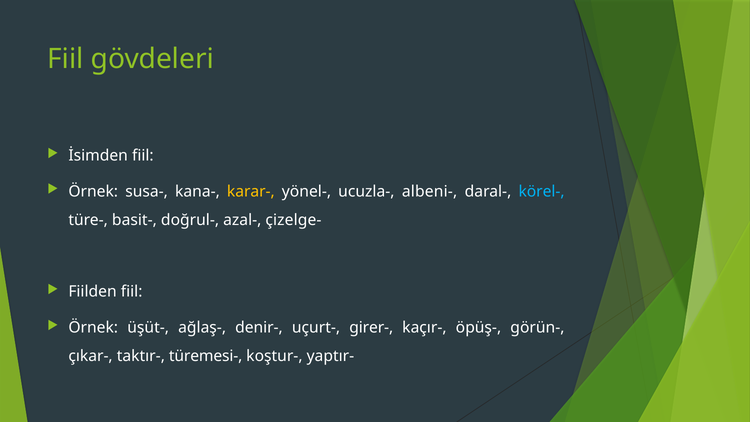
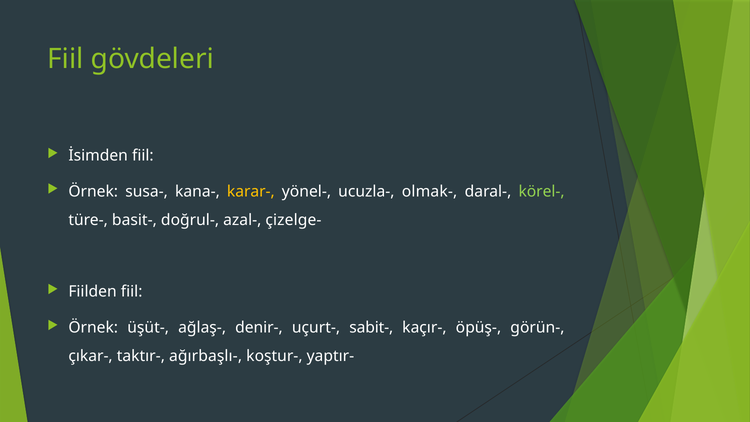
albeni-: albeni- -> olmak-
körel- colour: light blue -> light green
girer-: girer- -> sabit-
türemesi-: türemesi- -> ağırbaşlı-
